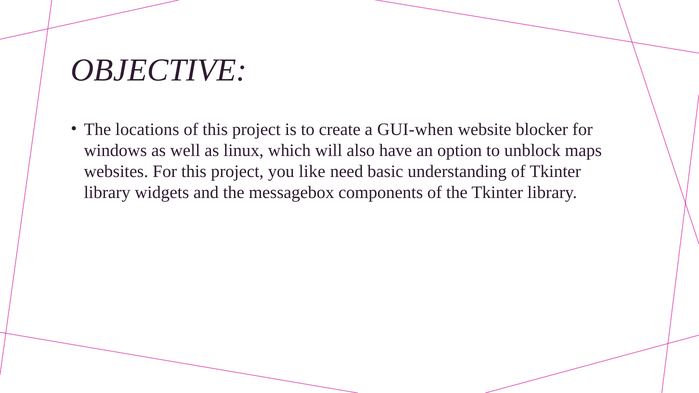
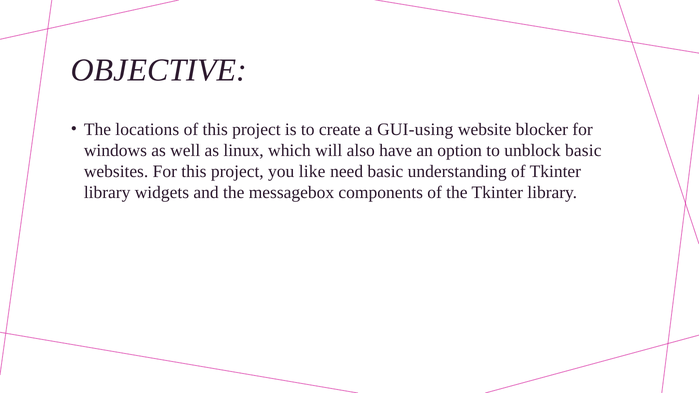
GUI-when: GUI-when -> GUI-using
unblock maps: maps -> basic
